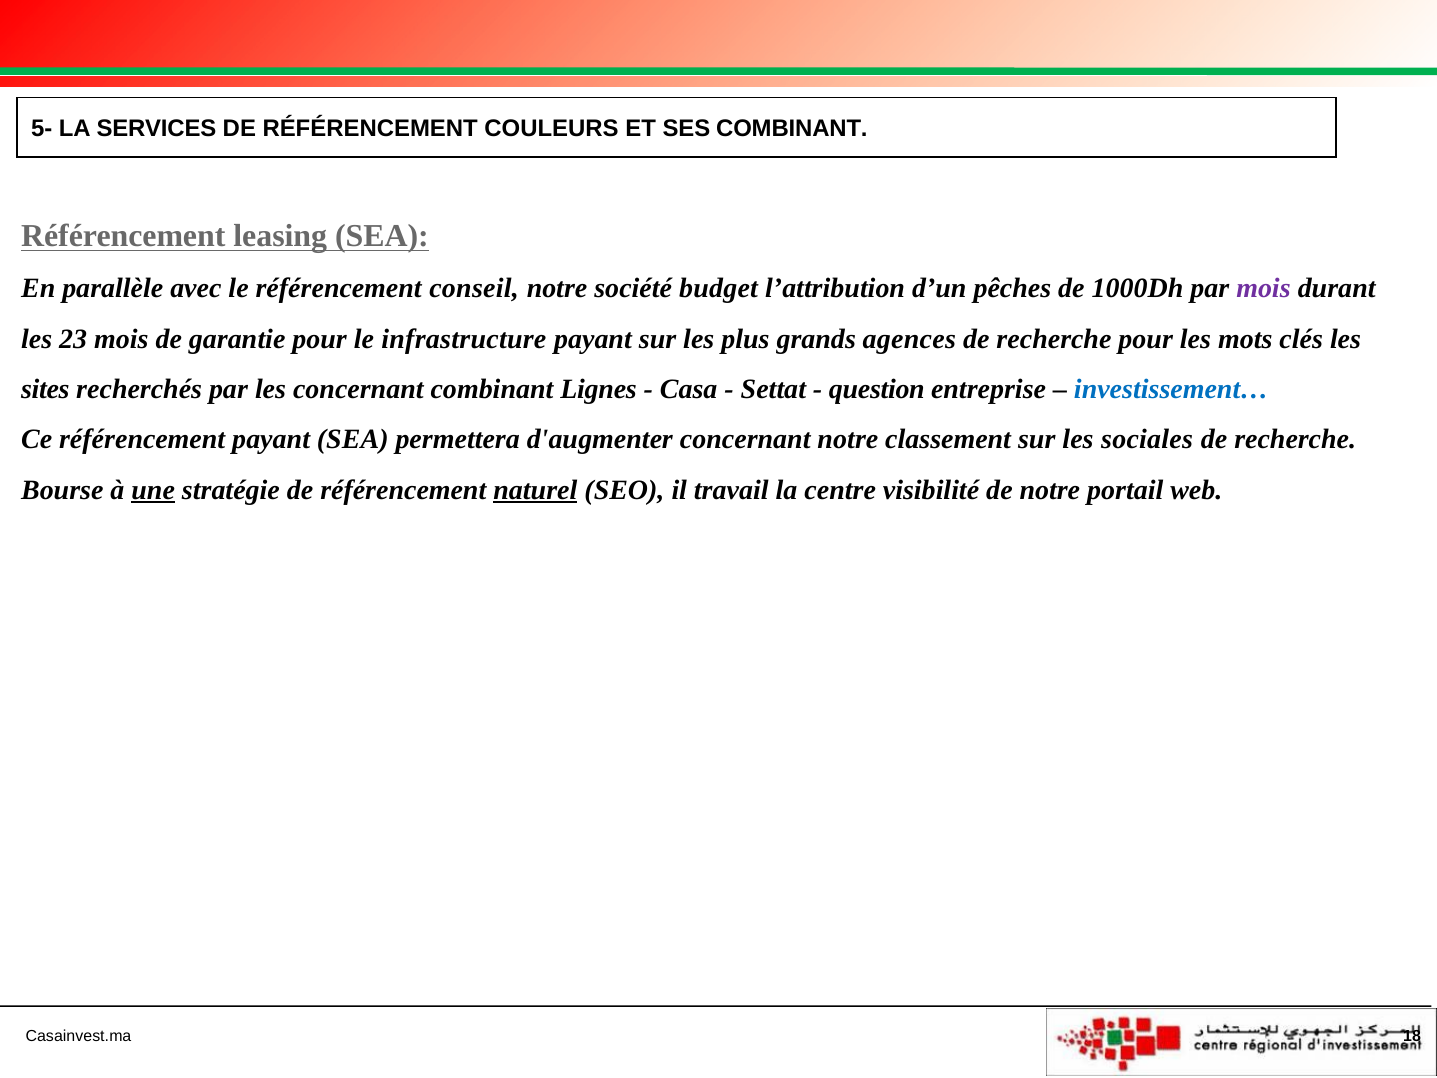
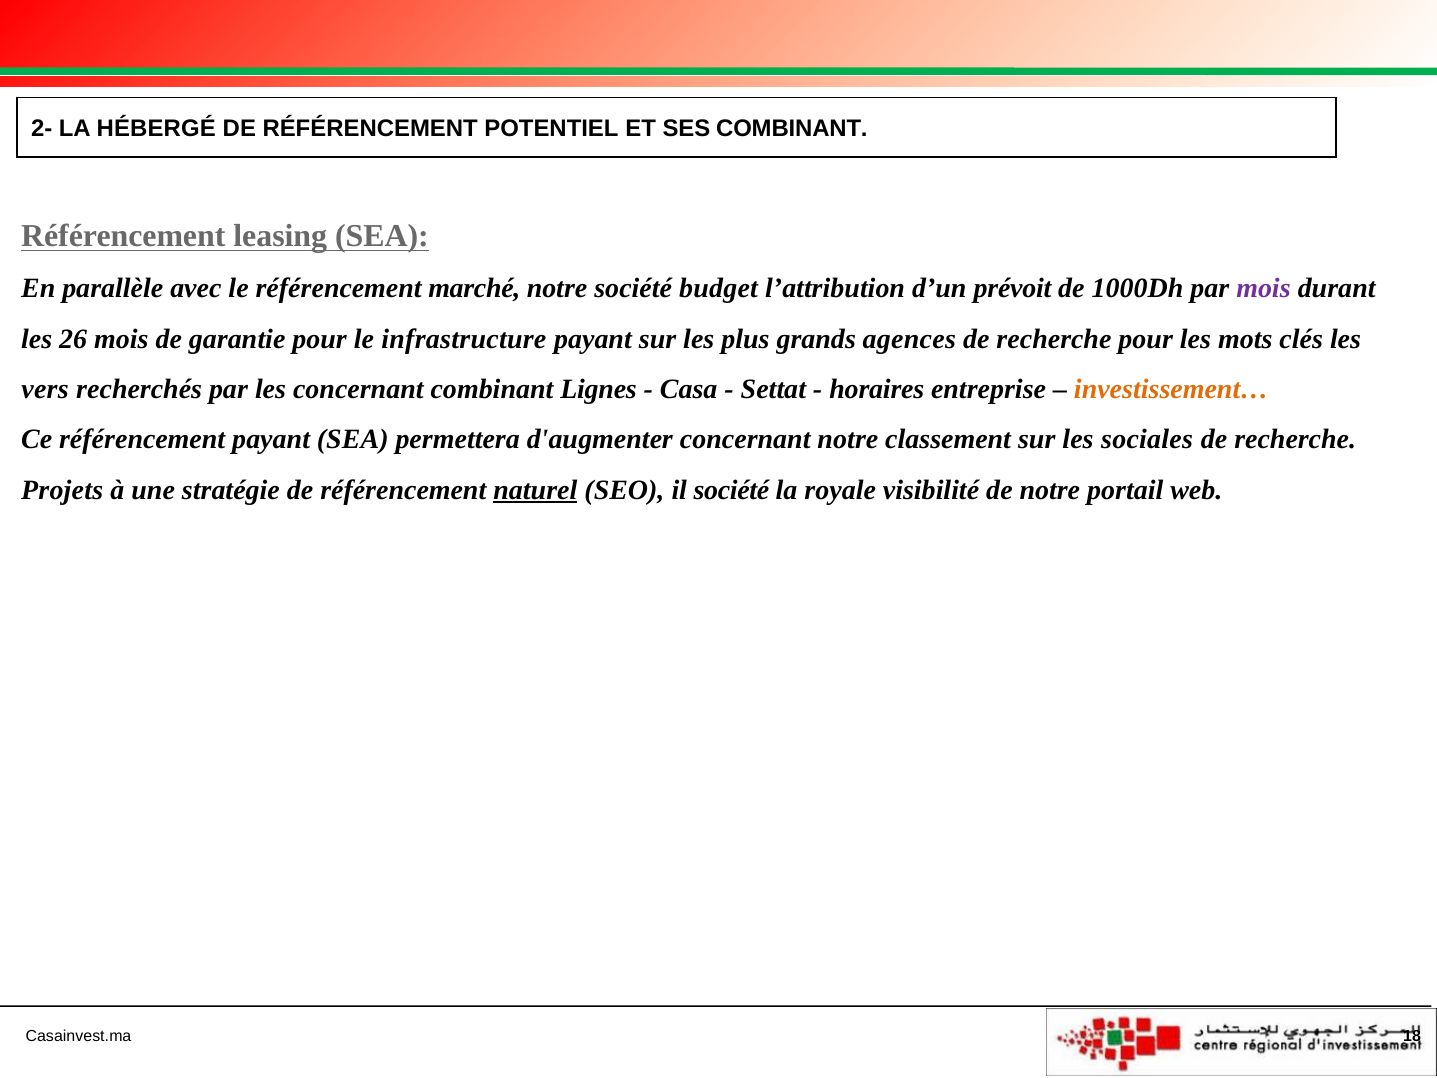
5-: 5- -> 2-
SERVICES: SERVICES -> HÉBERGÉ
COULEURS: COULEURS -> POTENTIEL
conseil: conseil -> marché
pêches: pêches -> prévoit
23: 23 -> 26
sites: sites -> vers
question: question -> horaires
investissement… colour: blue -> orange
Bourse: Bourse -> Projets
une underline: present -> none
il travail: travail -> société
centre: centre -> royale
